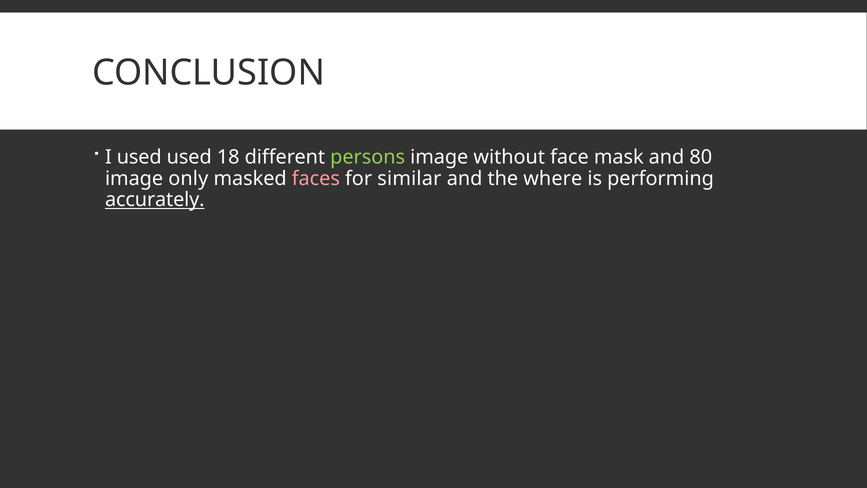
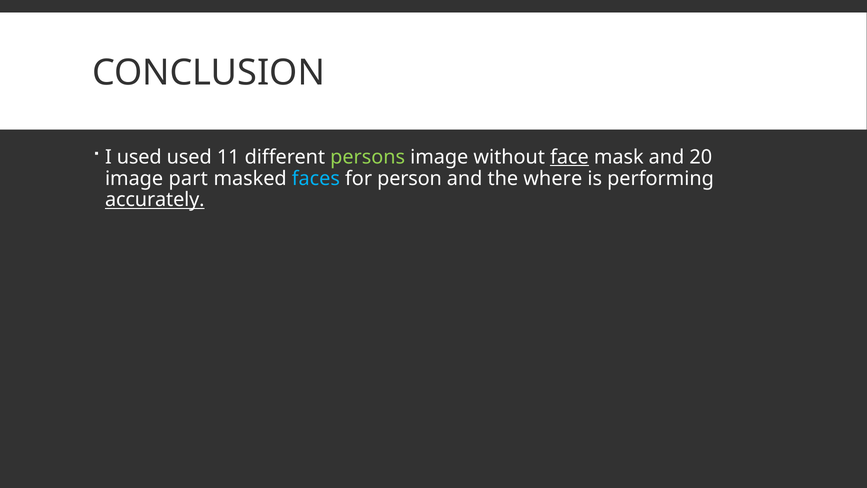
18: 18 -> 11
face underline: none -> present
80: 80 -> 20
only: only -> part
faces colour: pink -> light blue
similar: similar -> person
